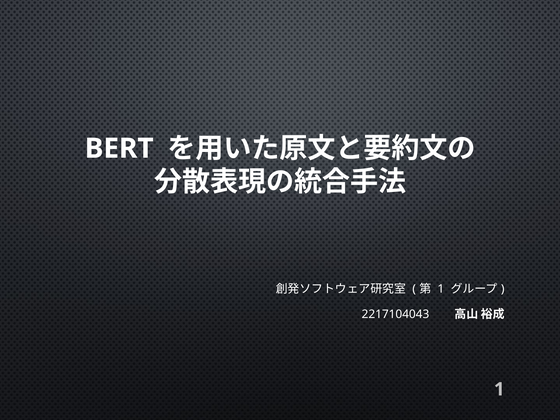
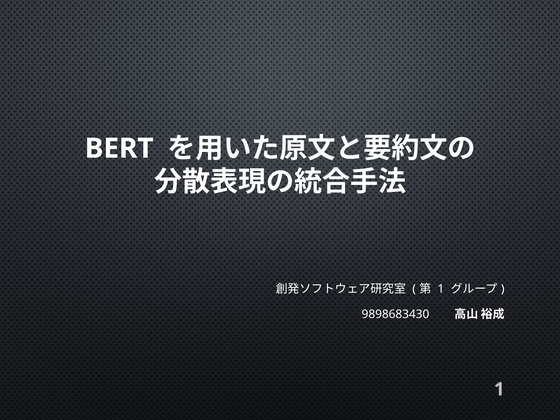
2217104043: 2217104043 -> 9898683430
